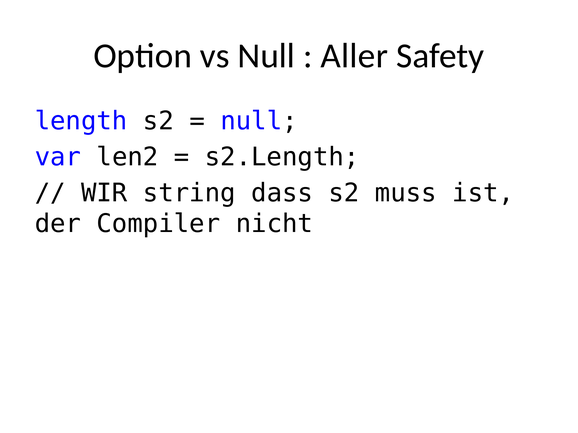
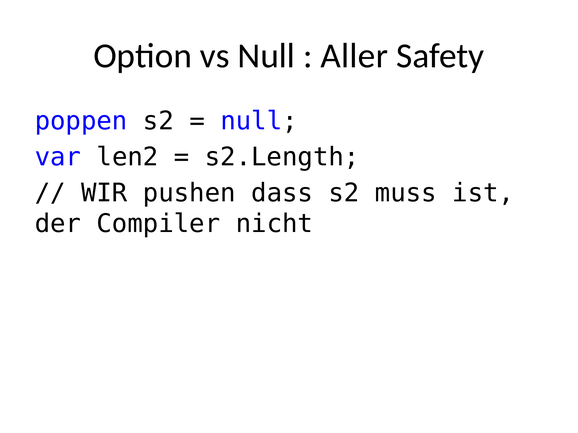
length: length -> poppen
string: string -> pushen
